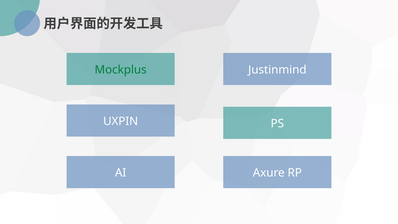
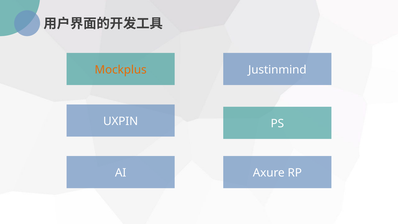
Mockplus colour: green -> orange
